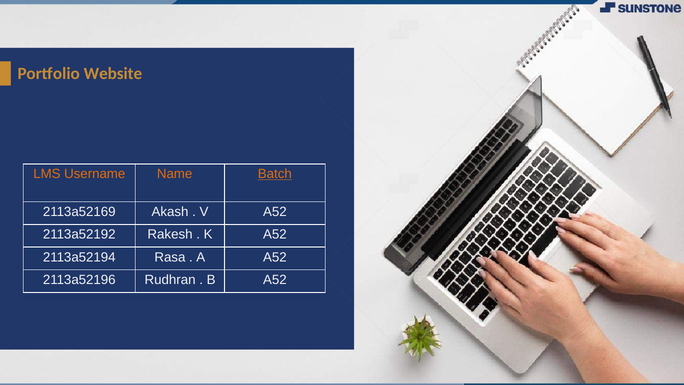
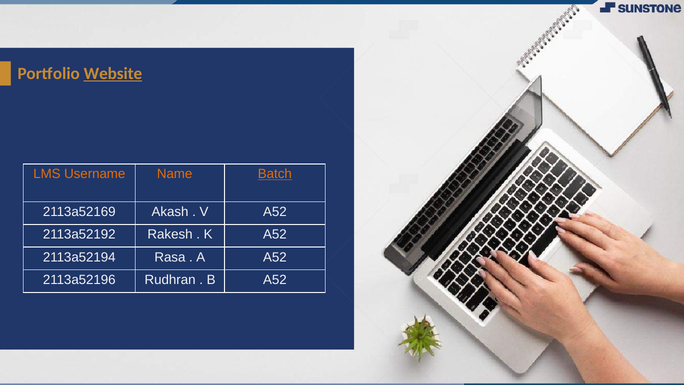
Website underline: none -> present
